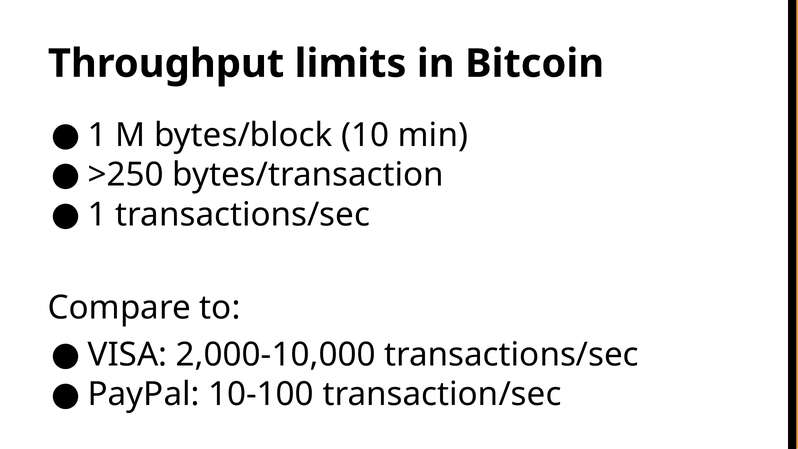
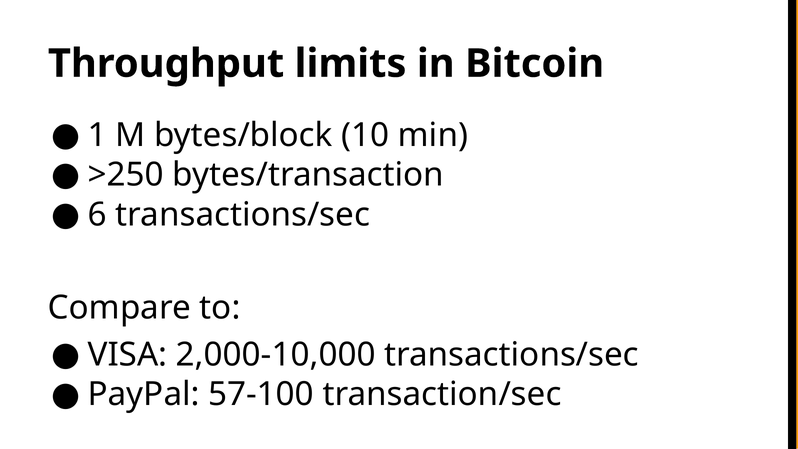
1 at (97, 215): 1 -> 6
10-100: 10-100 -> 57-100
